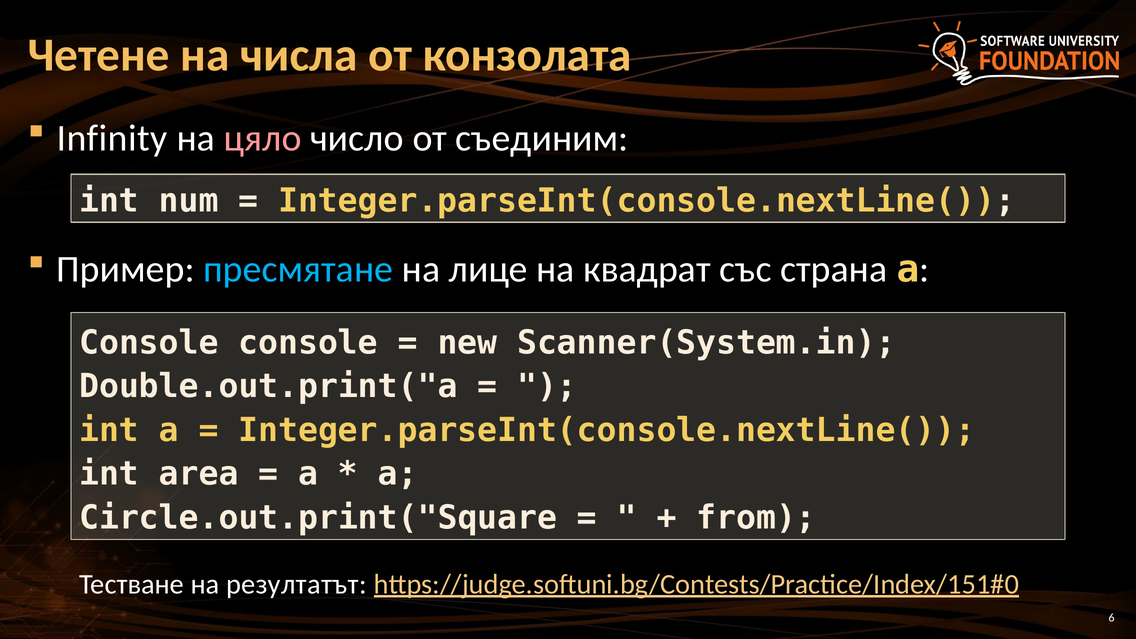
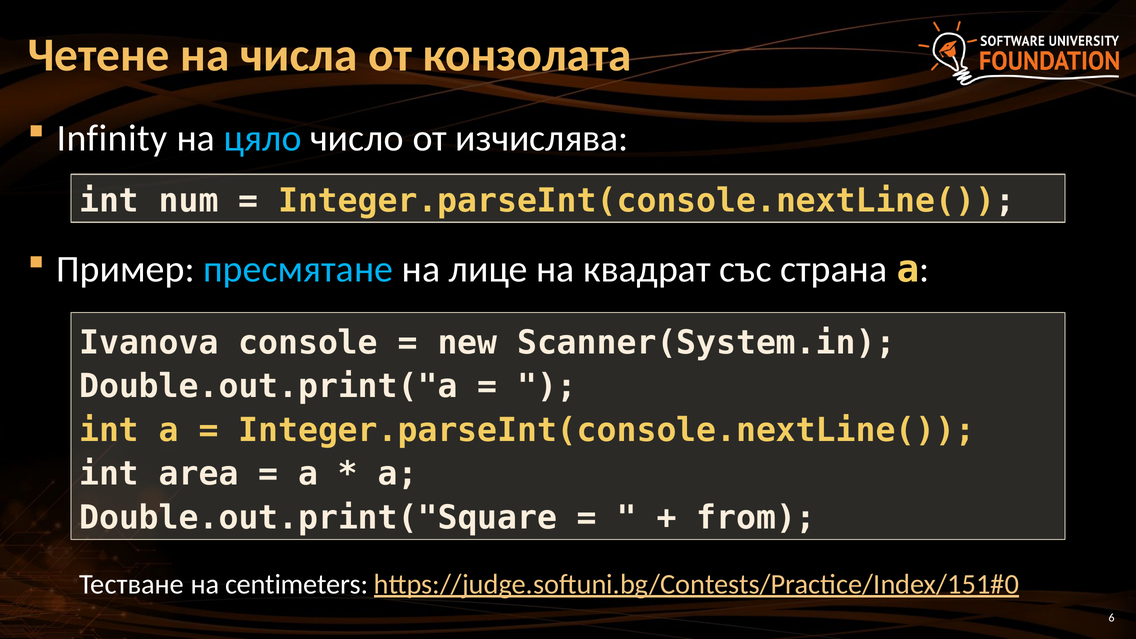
цяло colour: pink -> light blue
съединим: съединим -> изчислява
Console at (149, 343): Console -> Ivanova
Circle.out.print("Square: Circle.out.print("Square -> Double.out.print("Square
резултатът: резултатът -> centimeters
